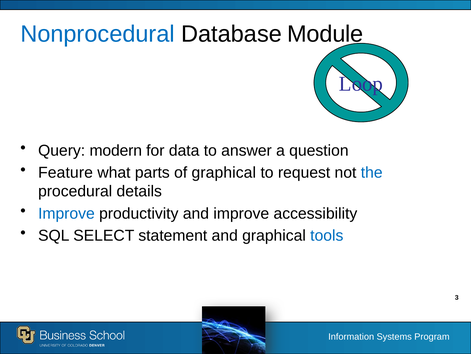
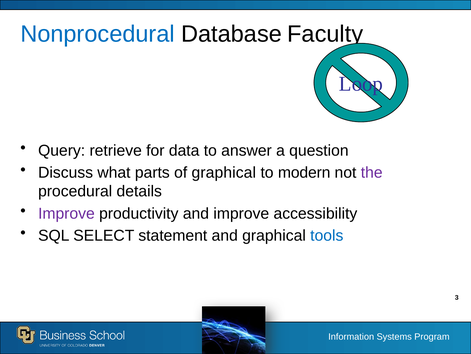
Module: Module -> Faculty
modern: modern -> retrieve
Feature: Feature -> Discuss
request: request -> modern
the colour: blue -> purple
Improve at (66, 213) colour: blue -> purple
